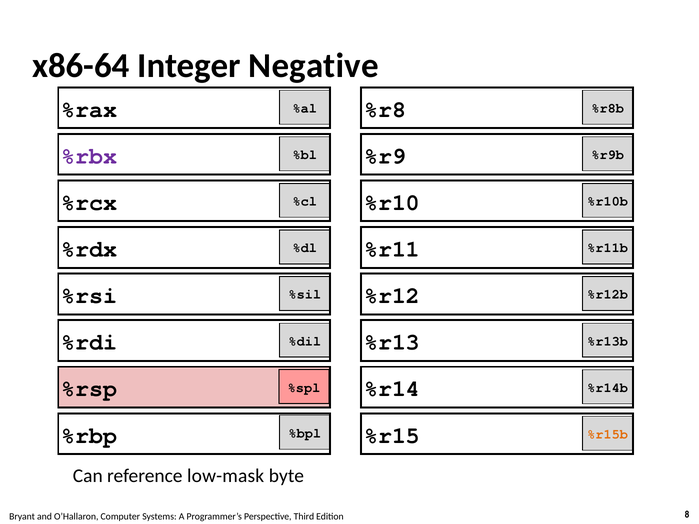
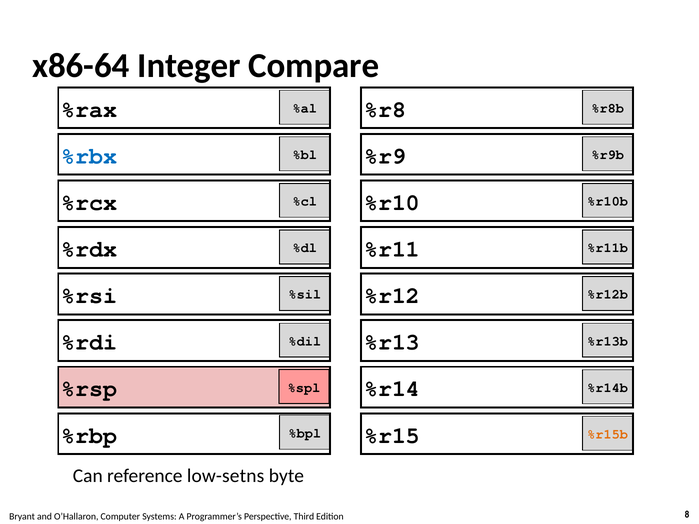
Negative: Negative -> Compare
%rbx colour: purple -> blue
low-mask: low-mask -> low-setns
